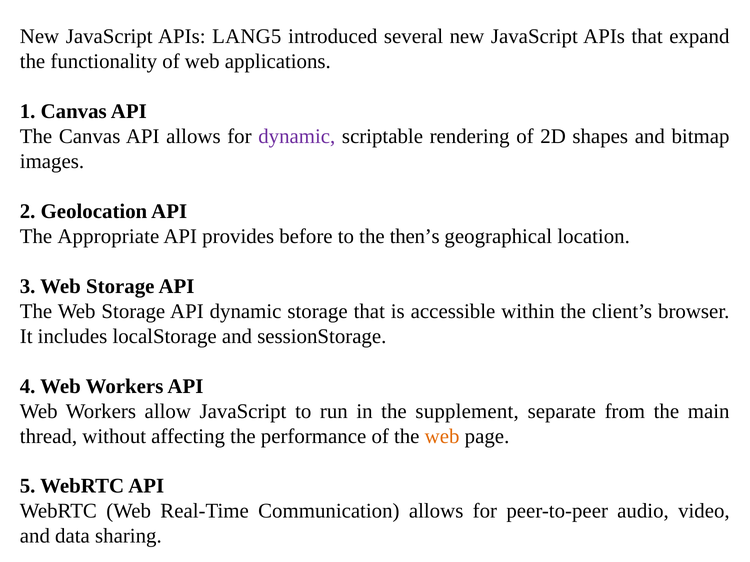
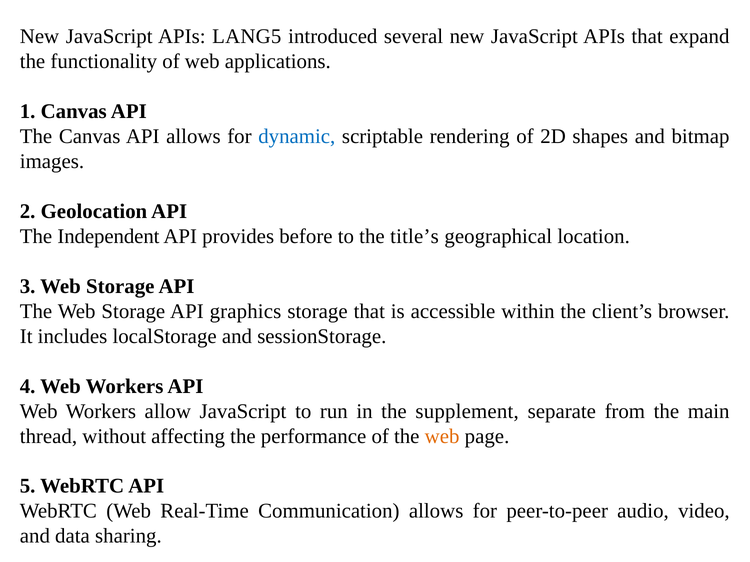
dynamic at (297, 136) colour: purple -> blue
Appropriate: Appropriate -> Independent
then’s: then’s -> title’s
API dynamic: dynamic -> graphics
